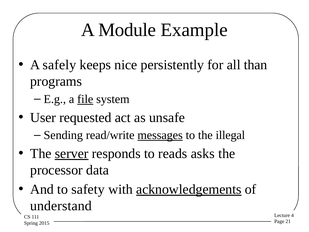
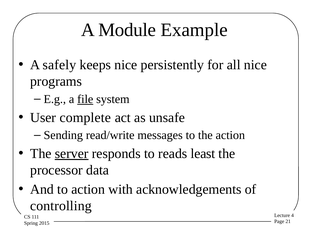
all than: than -> nice
requested: requested -> complete
messages underline: present -> none
the illegal: illegal -> action
asks: asks -> least
to safety: safety -> action
acknowledgements underline: present -> none
understand: understand -> controlling
